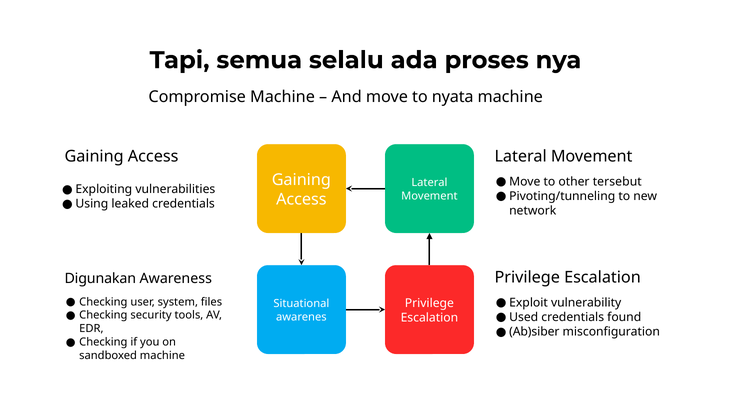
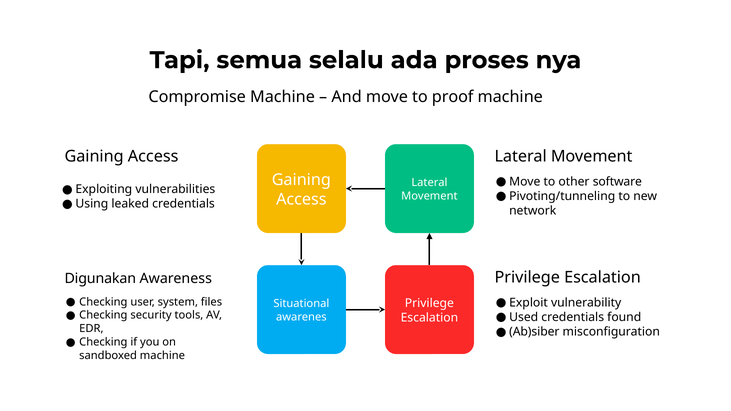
nyata: nyata -> proof
tersebut: tersebut -> software
